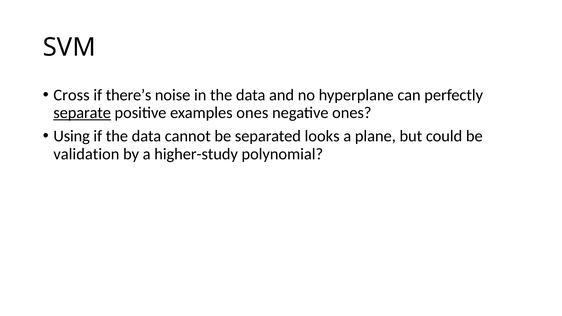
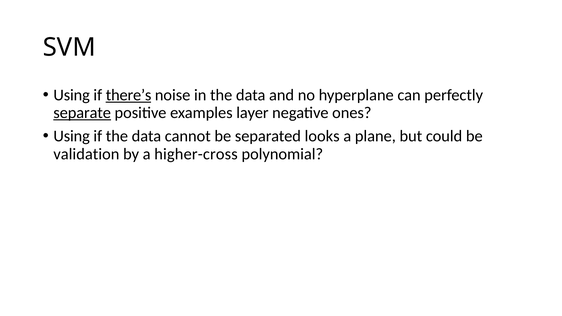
Cross at (72, 95): Cross -> Using
there’s underline: none -> present
examples ones: ones -> layer
higher-study: higher-study -> higher-cross
